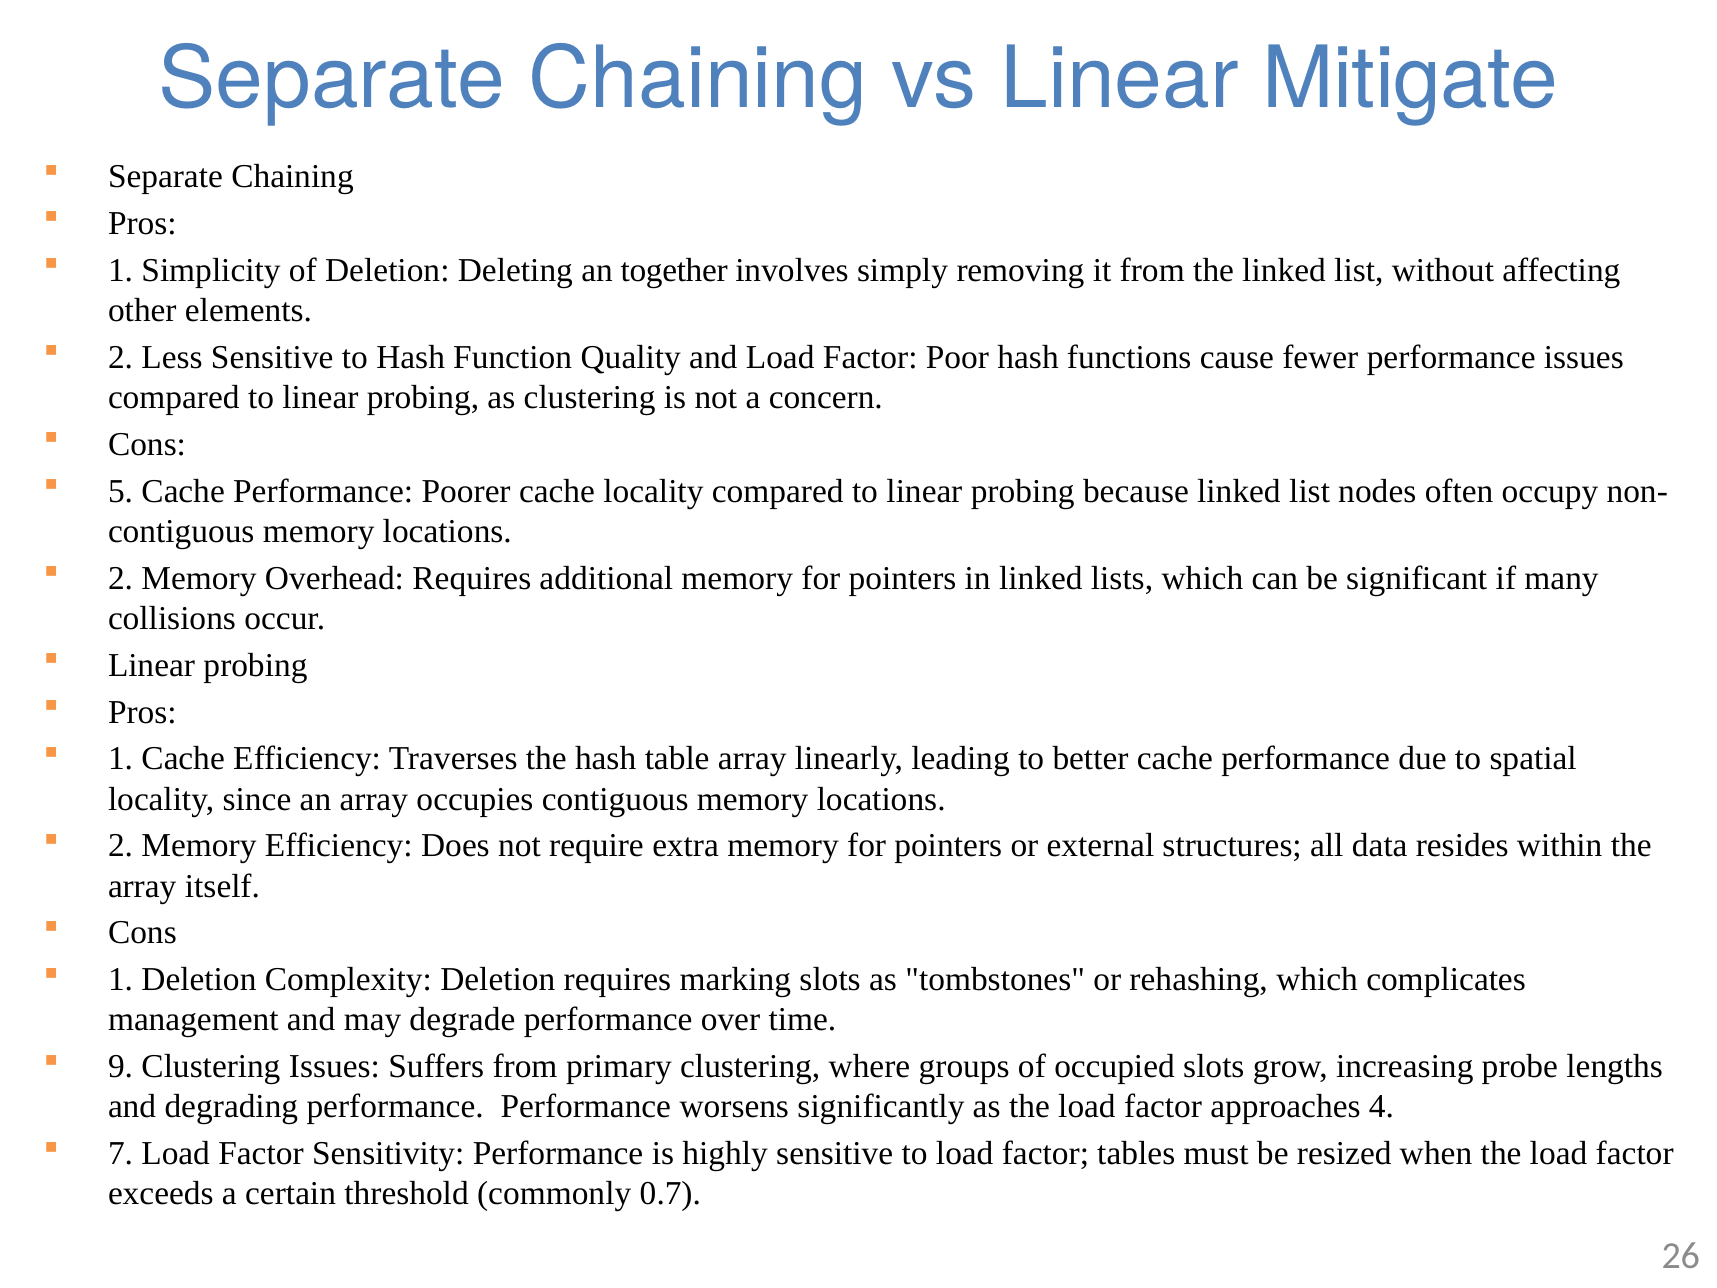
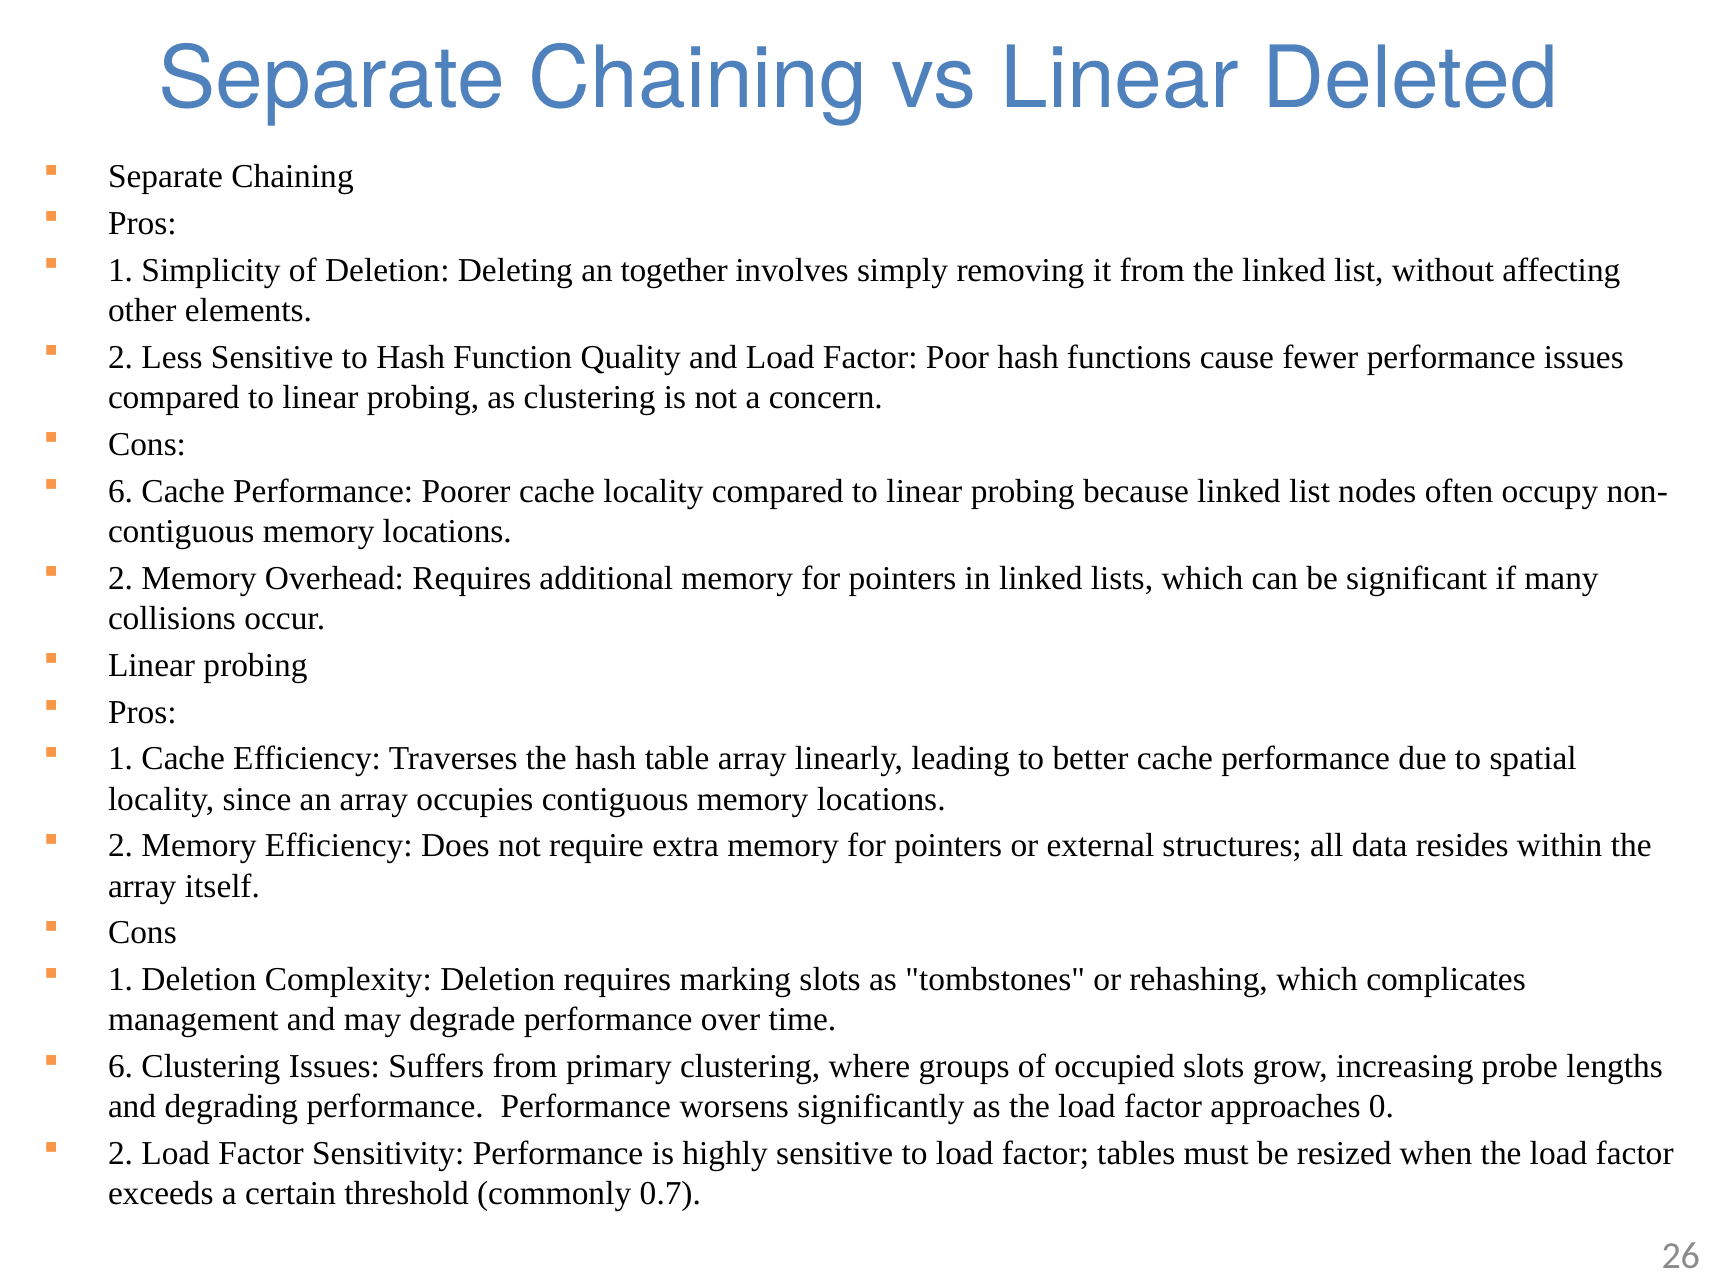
Mitigate: Mitigate -> Deleted
5 at (121, 491): 5 -> 6
9 at (121, 1067): 9 -> 6
4: 4 -> 0
7 at (121, 1154): 7 -> 2
